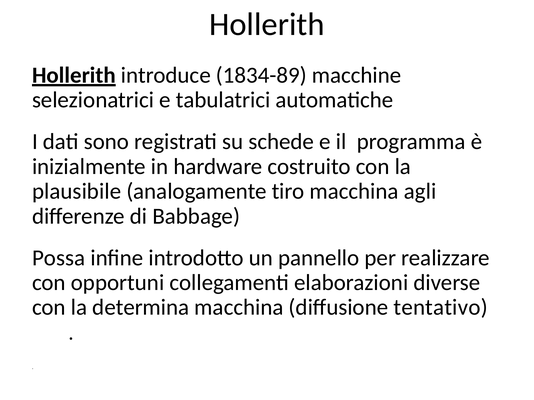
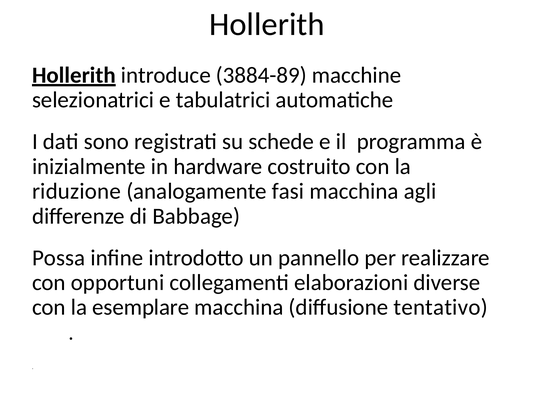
1834-89: 1834-89 -> 3884-89
plausibile: plausibile -> riduzione
tiro: tiro -> fasi
determina: determina -> esemplare
